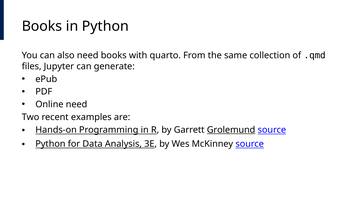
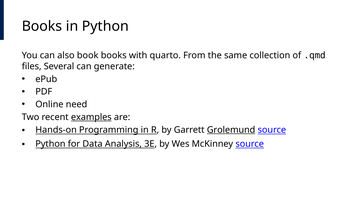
also need: need -> book
Jupyter: Jupyter -> Several
examples underline: none -> present
